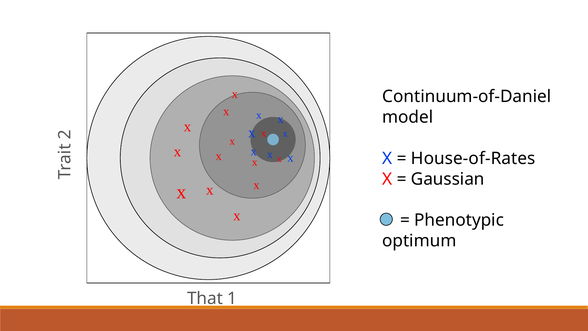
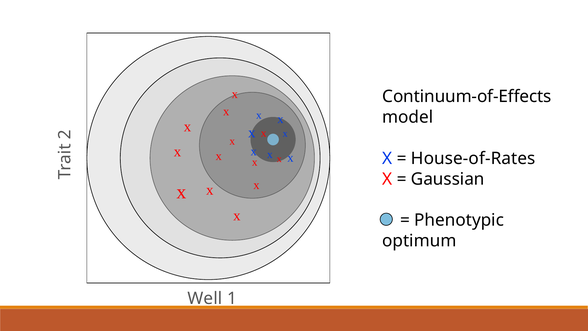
Continuum-of-Daniel: Continuum-of-Daniel -> Continuum-of-Effects
That: That -> Well
